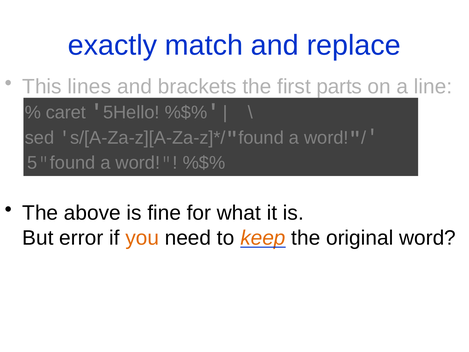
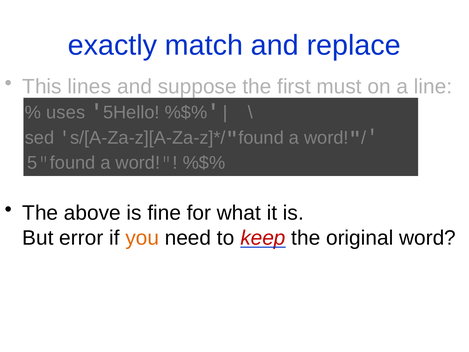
brackets: brackets -> suppose
parts: parts -> must
caret: caret -> uses
keep colour: orange -> red
